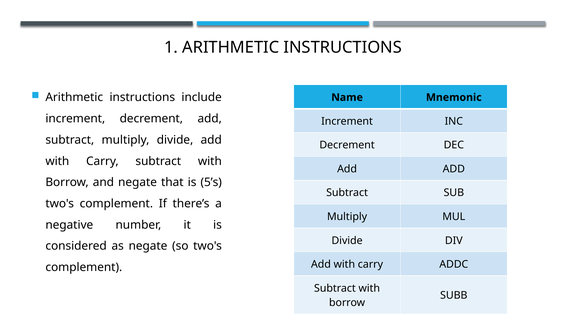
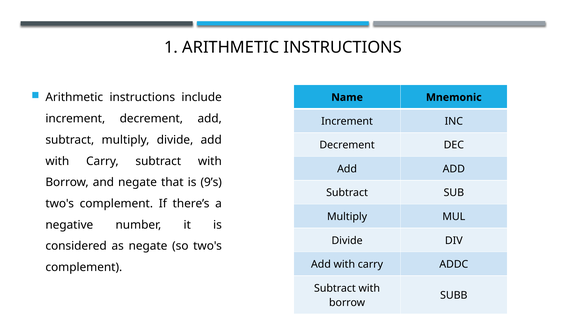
5’s: 5’s -> 9’s
